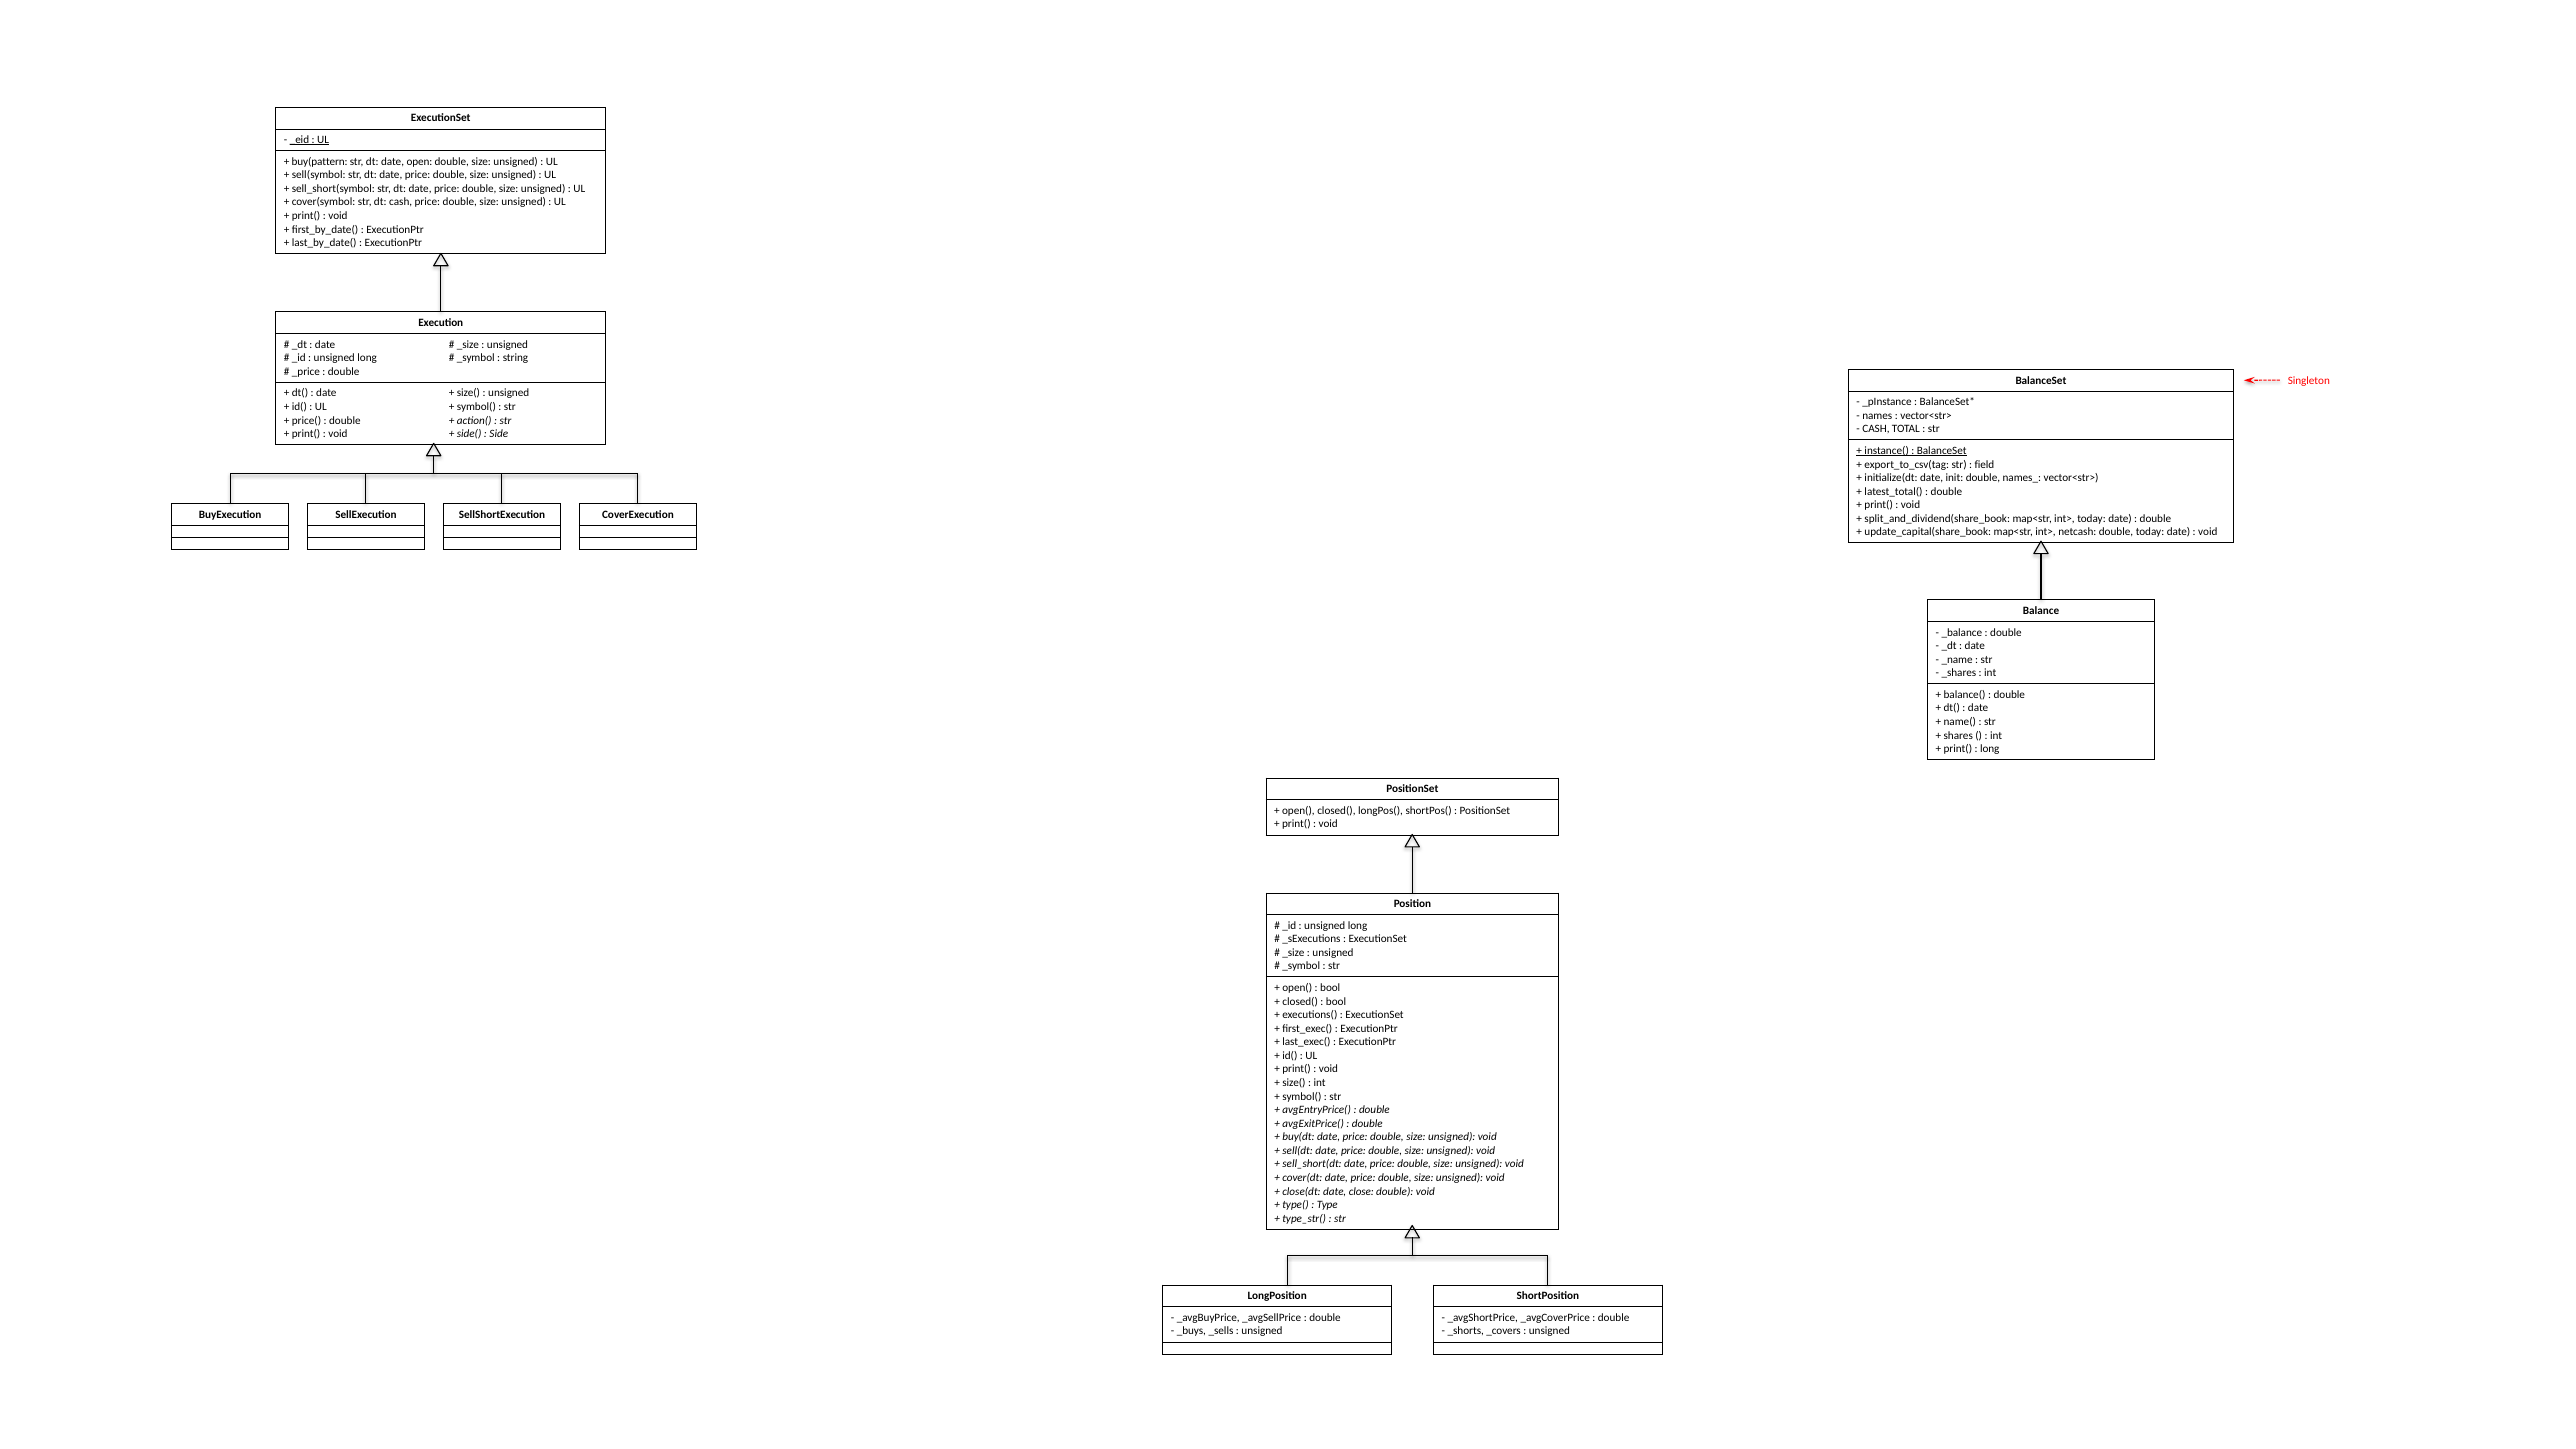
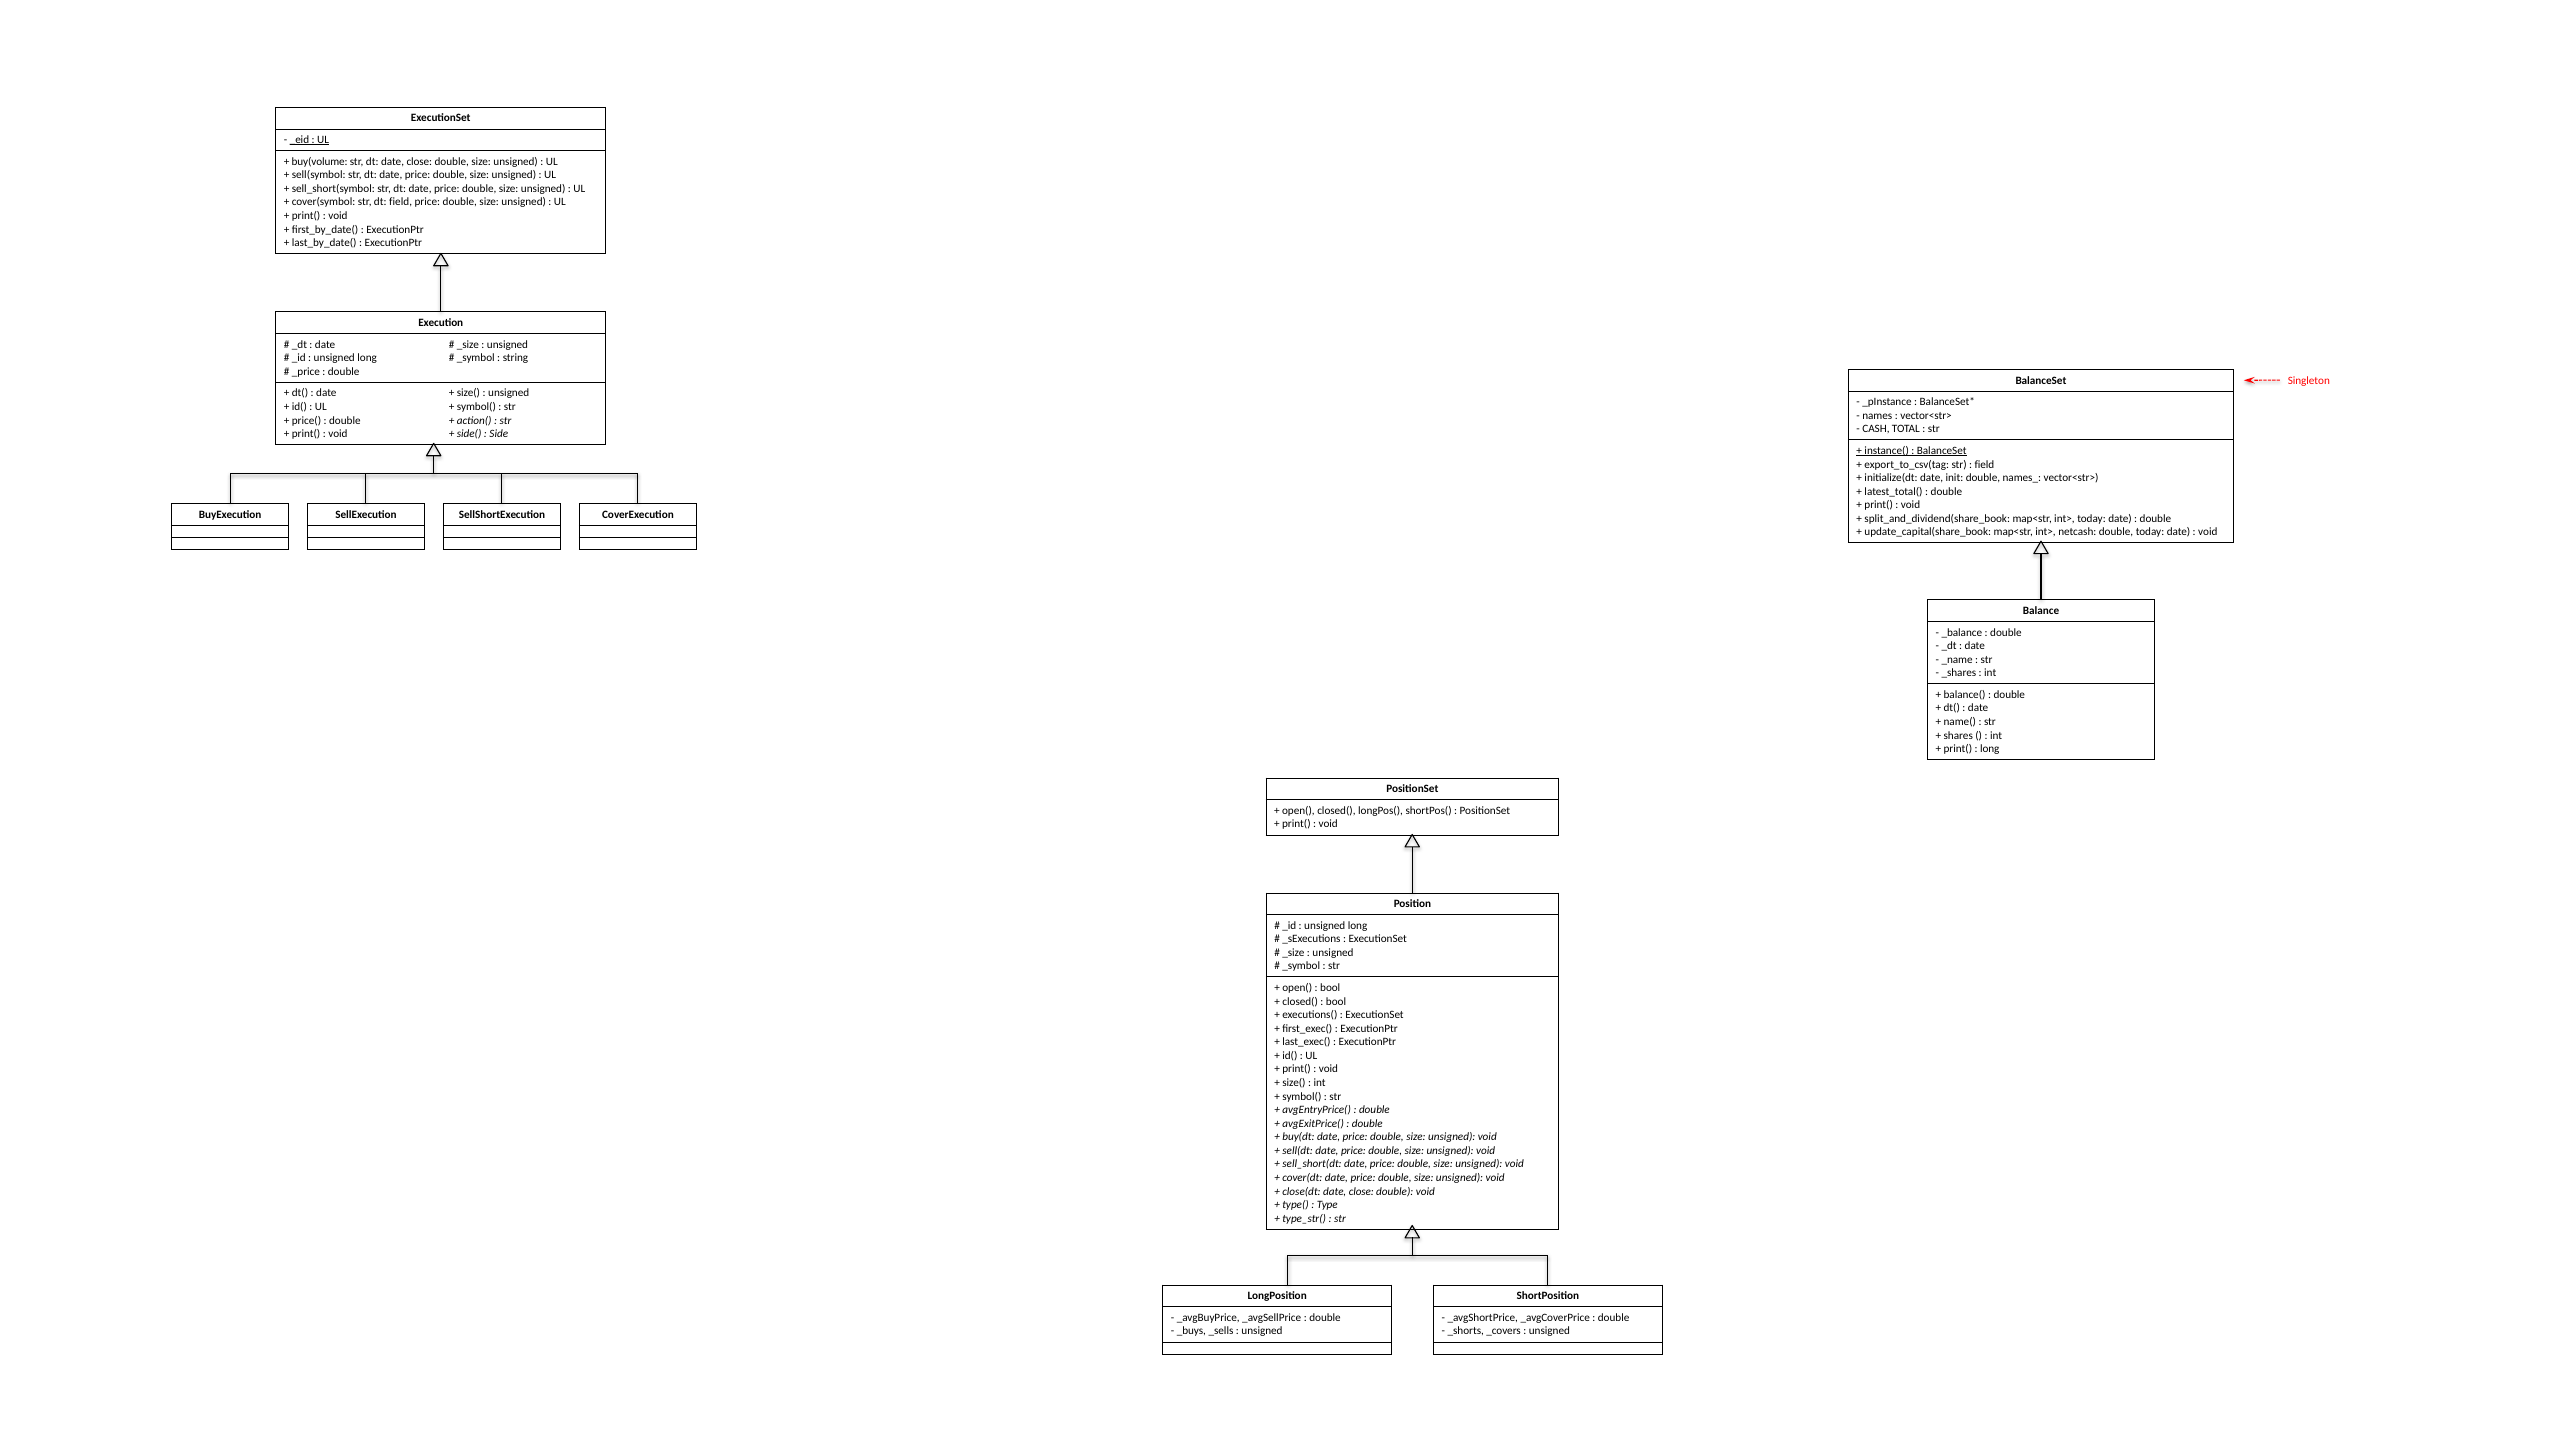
buy(pattern: buy(pattern -> buy(volume
dt date open: open -> close
dt cash: cash -> field
